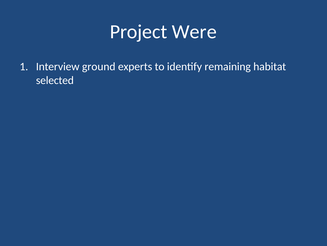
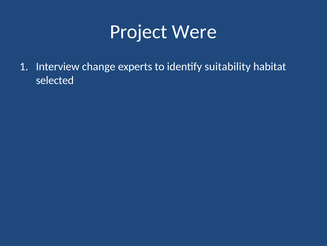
ground: ground -> change
remaining: remaining -> suitability
